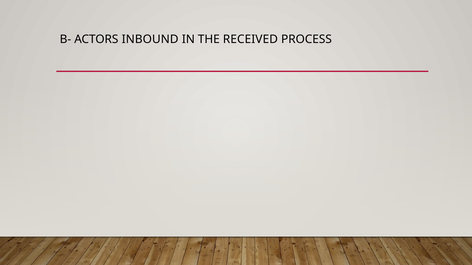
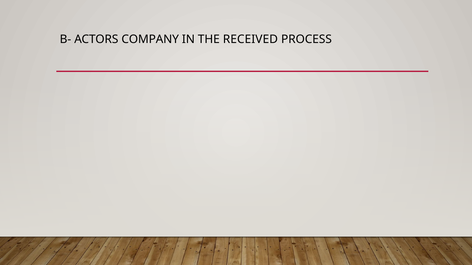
INBOUND: INBOUND -> COMPANY
